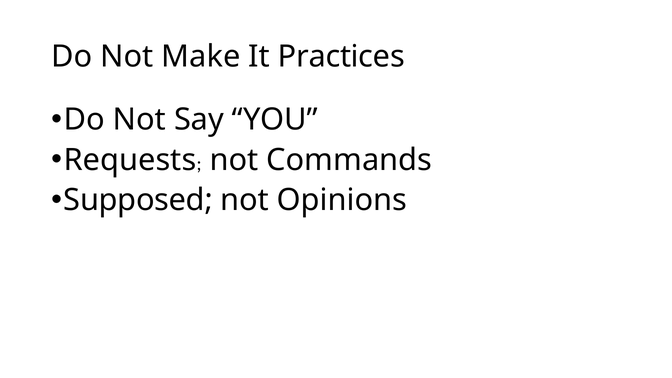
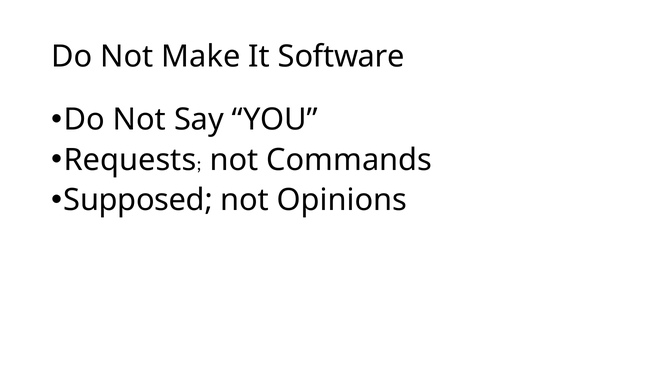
Practices: Practices -> Software
